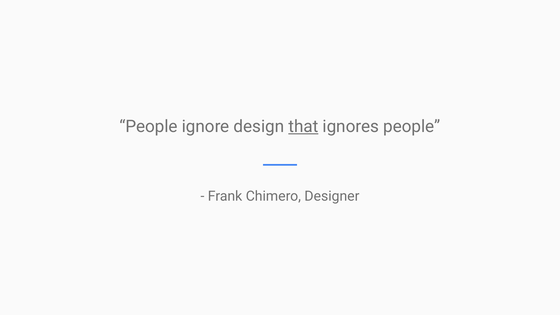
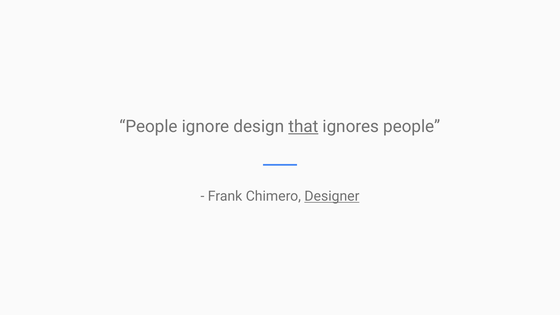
Designer underline: none -> present
